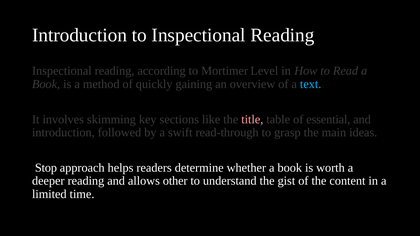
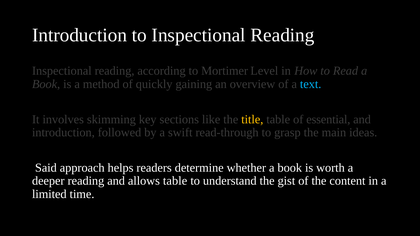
title colour: pink -> yellow
Stop: Stop -> Said
allows other: other -> table
